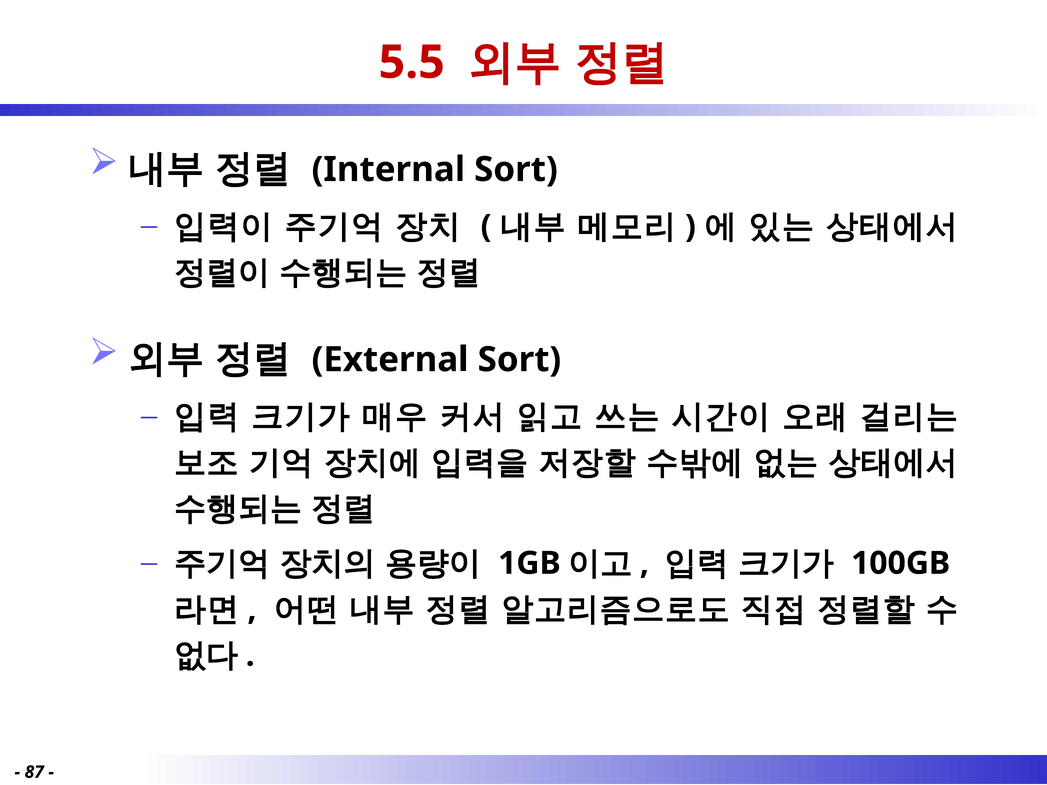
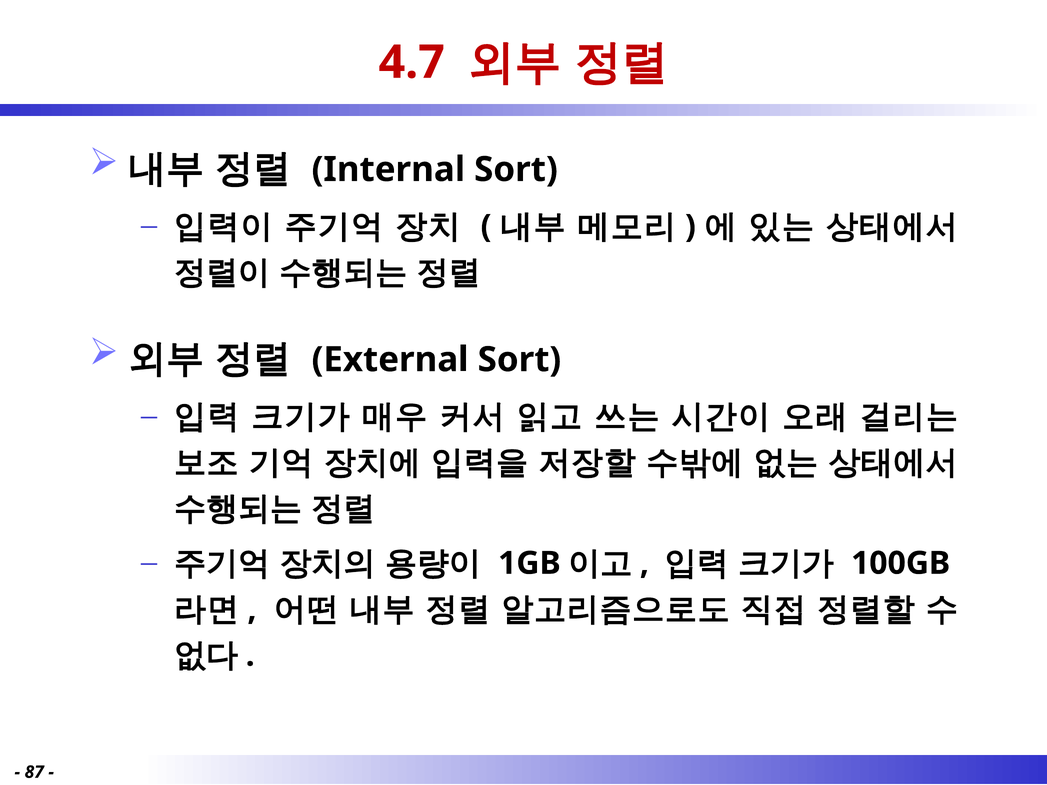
5.5: 5.5 -> 4.7
